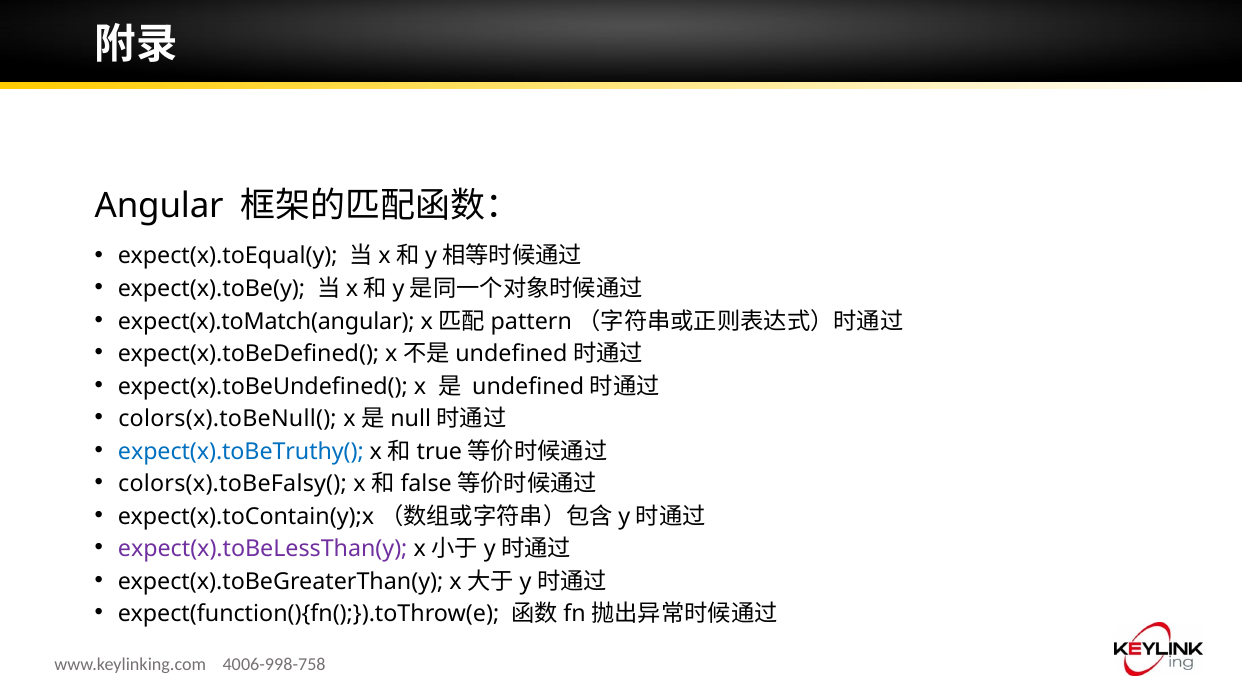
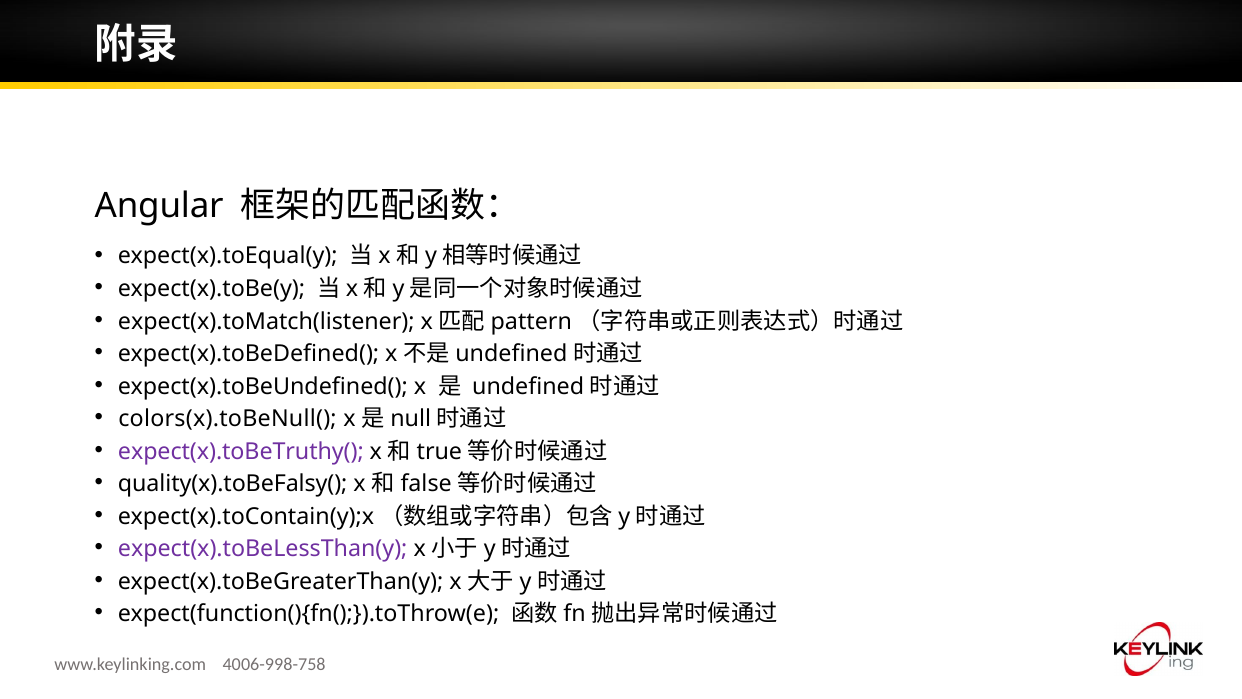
expect(x).toMatch(angular: expect(x).toMatch(angular -> expect(x).toMatch(listener
expect(x).toBeTruthy( colour: blue -> purple
colors(x).toBeFalsy(: colors(x).toBeFalsy( -> quality(x).toBeFalsy(
